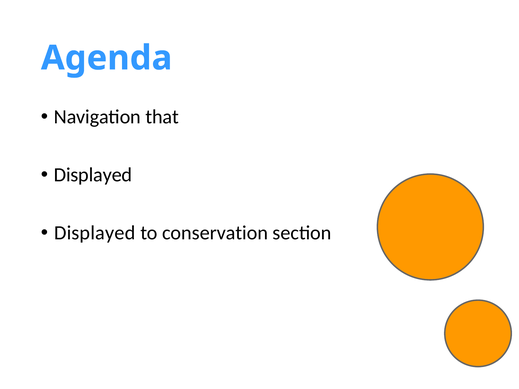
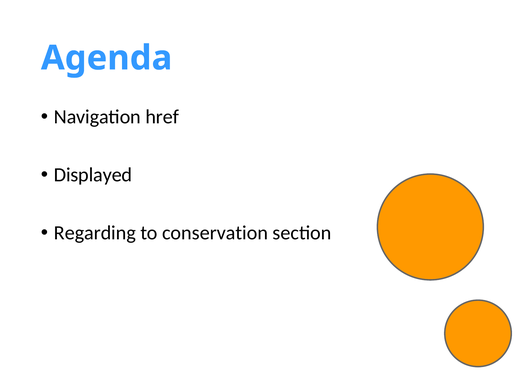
that: that -> href
Displayed at (95, 233): Displayed -> Regarding
